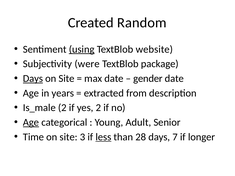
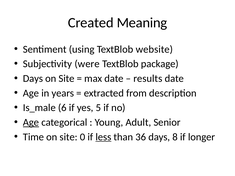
Random: Random -> Meaning
using underline: present -> none
Days at (33, 79) underline: present -> none
gender: gender -> results
Is_male 2: 2 -> 6
yes 2: 2 -> 5
3: 3 -> 0
28: 28 -> 36
7: 7 -> 8
